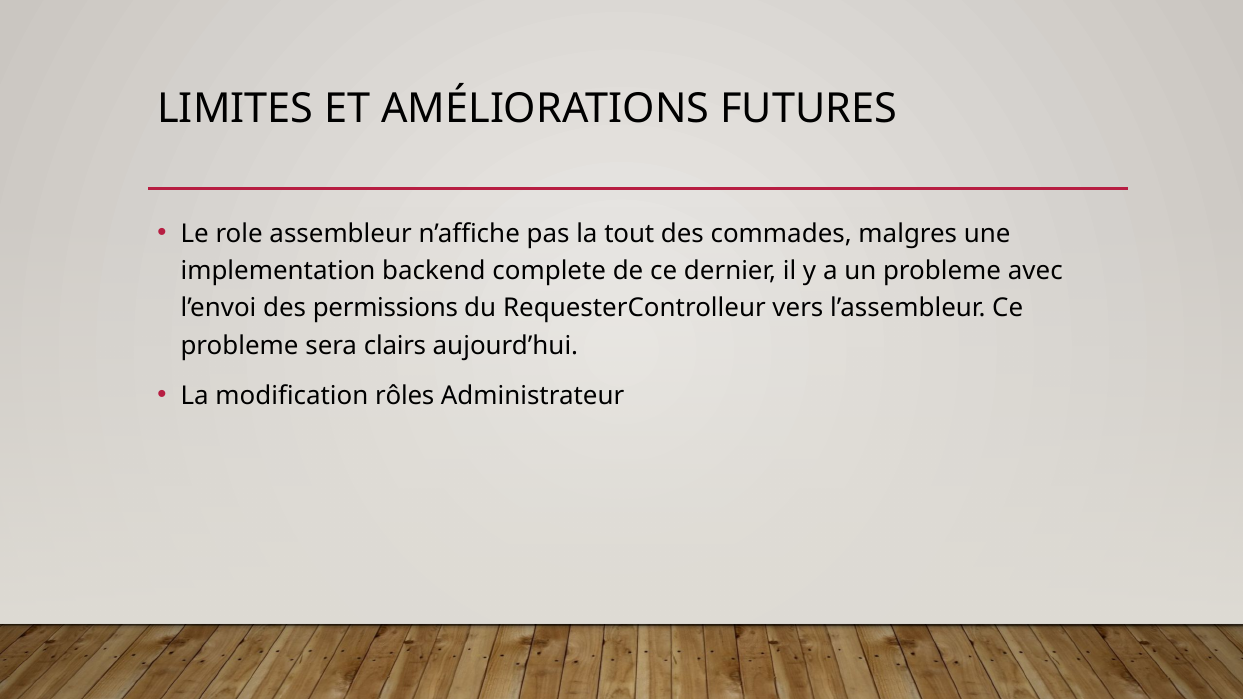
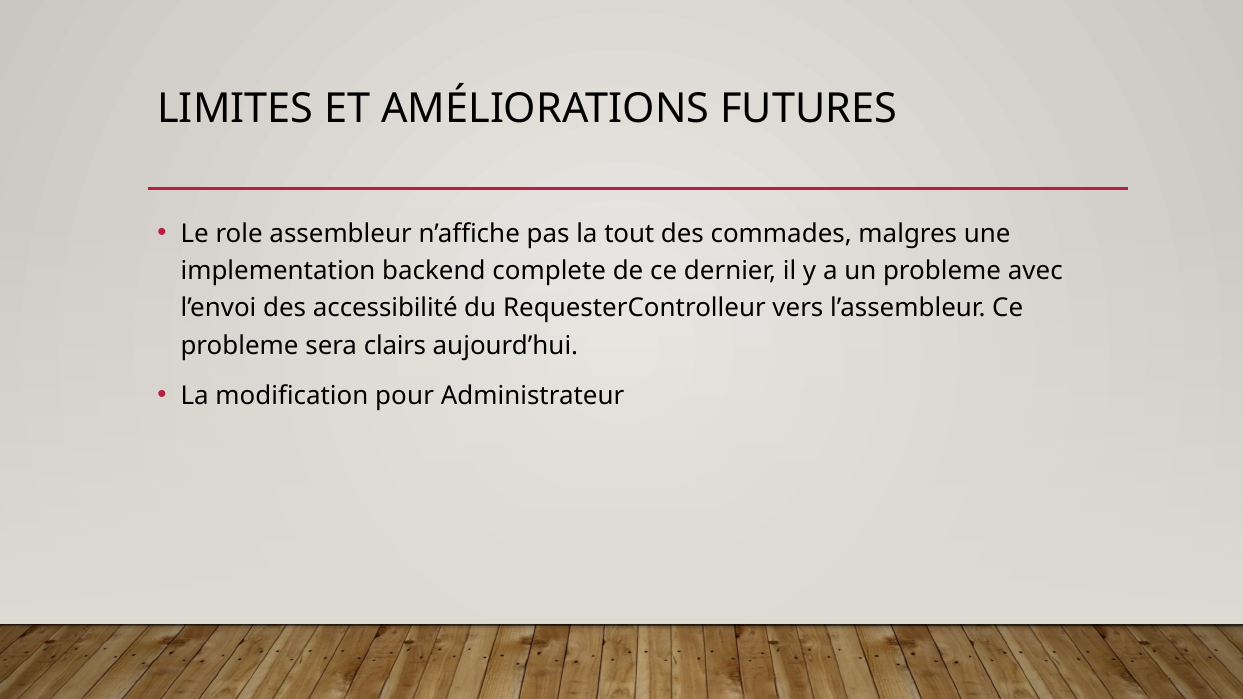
permissions: permissions -> accessibilité
rôles: rôles -> pour
